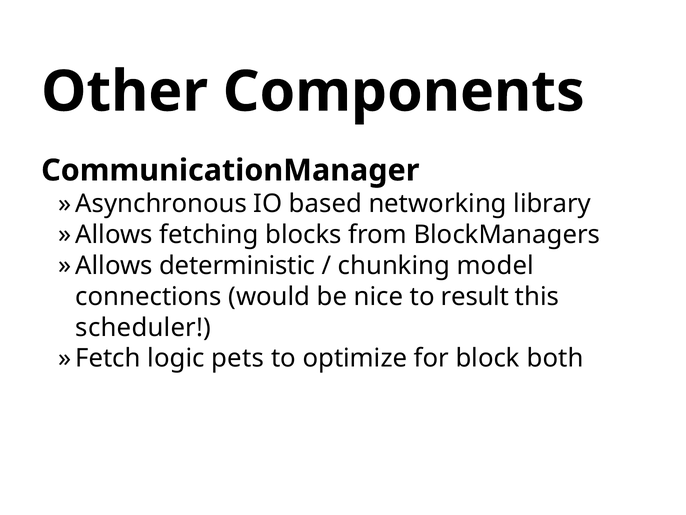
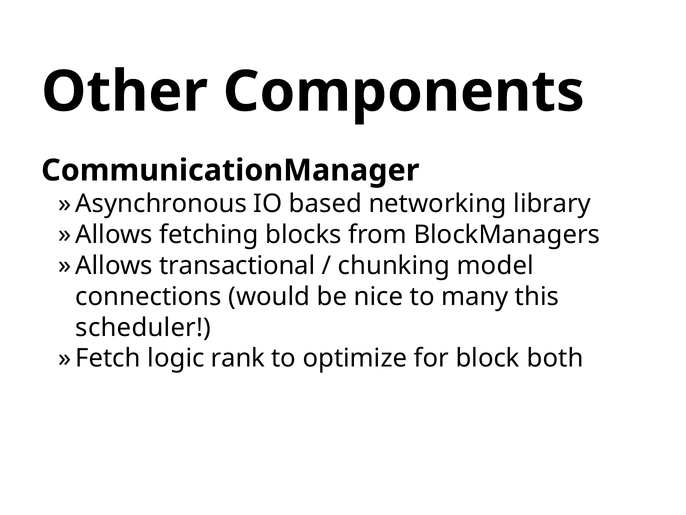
deterministic: deterministic -> transactional
result: result -> many
pets: pets -> rank
